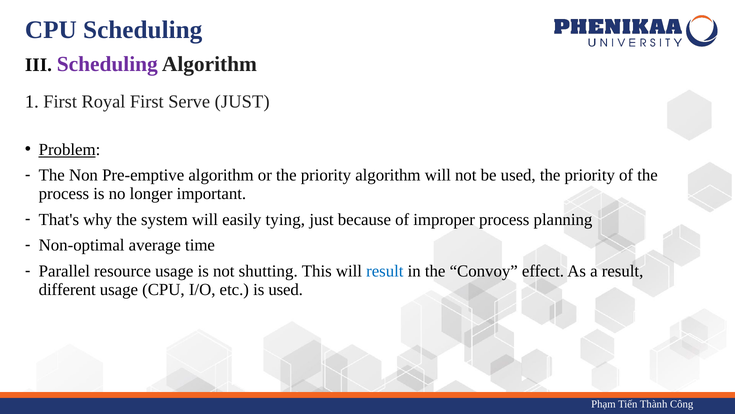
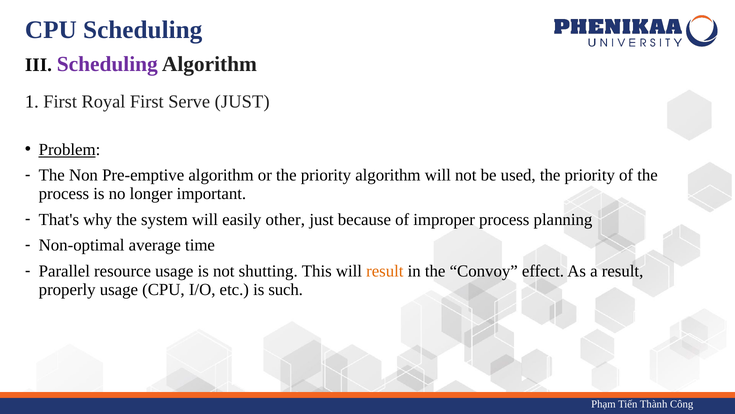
tying: tying -> other
result at (385, 271) colour: blue -> orange
different: different -> properly
is used: used -> such
